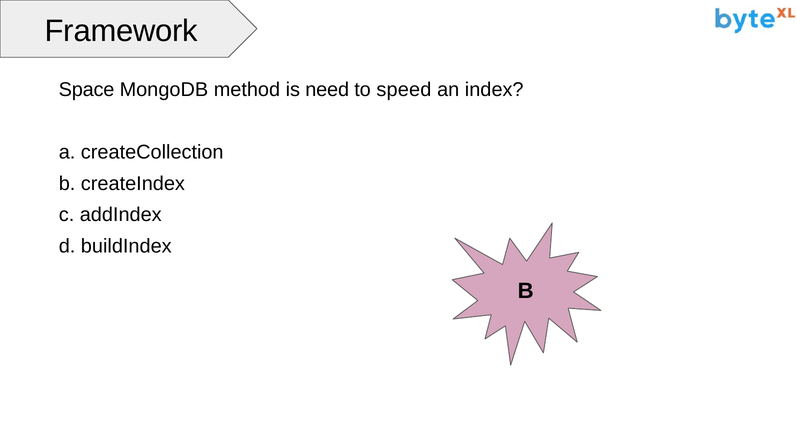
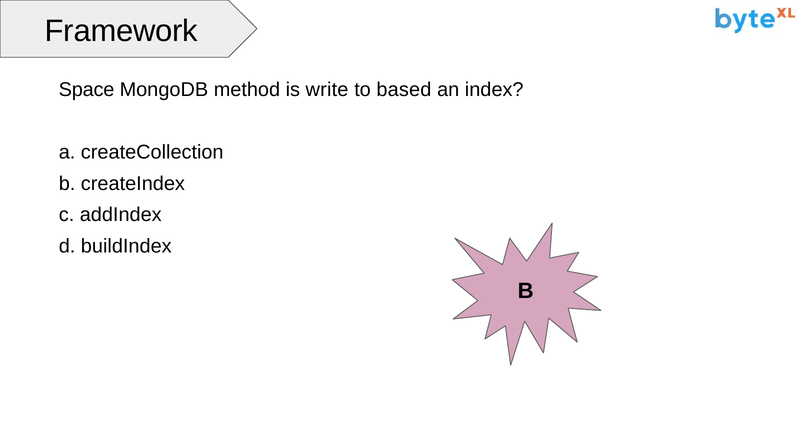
need: need -> write
speed: speed -> based
